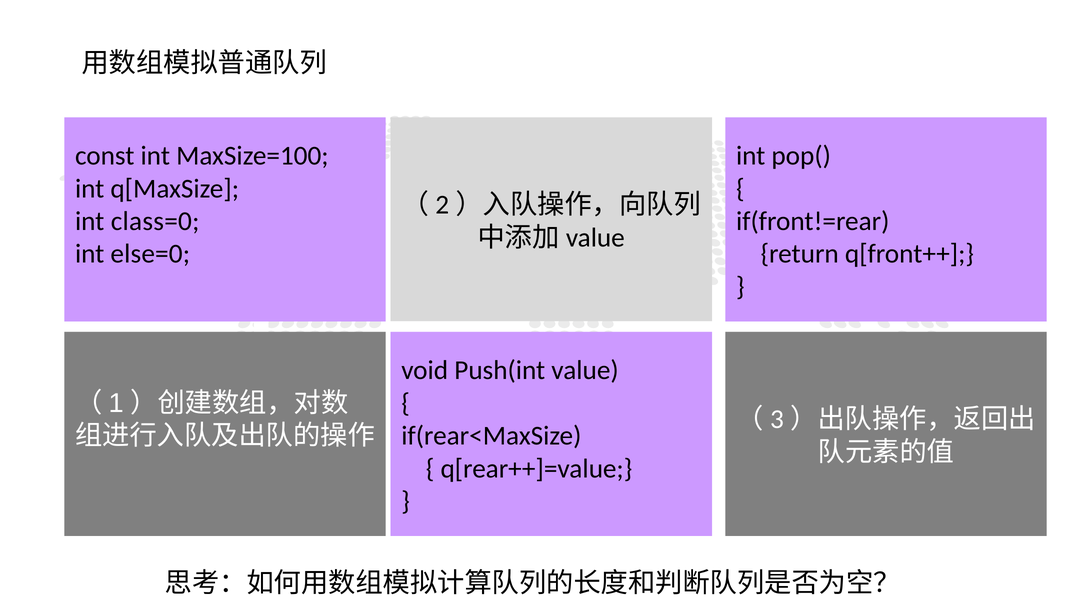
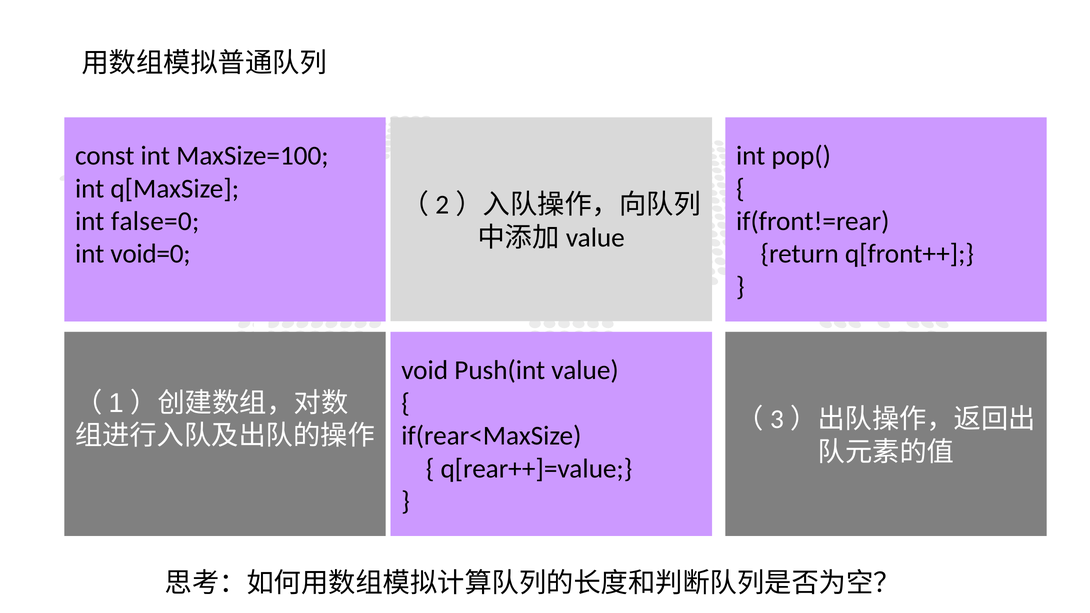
class=0: class=0 -> false=0
else=0: else=0 -> void=0
